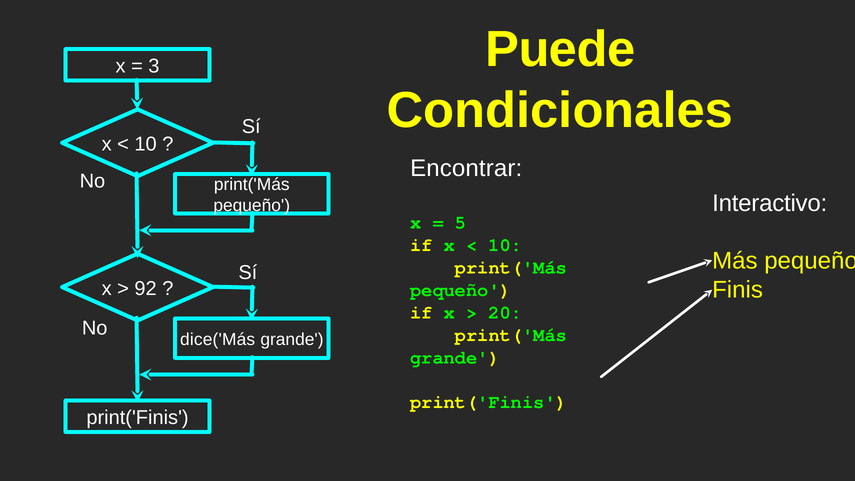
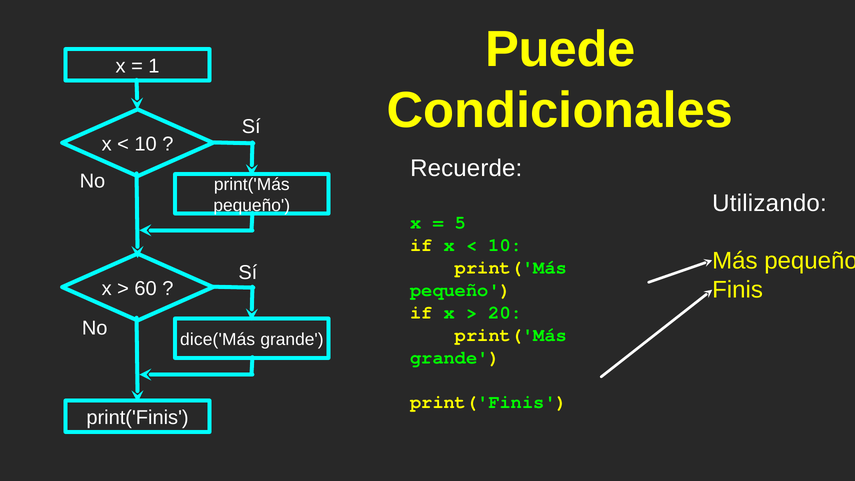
3: 3 -> 1
Encontrar: Encontrar -> Recuerde
Interactivo: Interactivo -> Utilizando
92: 92 -> 60
